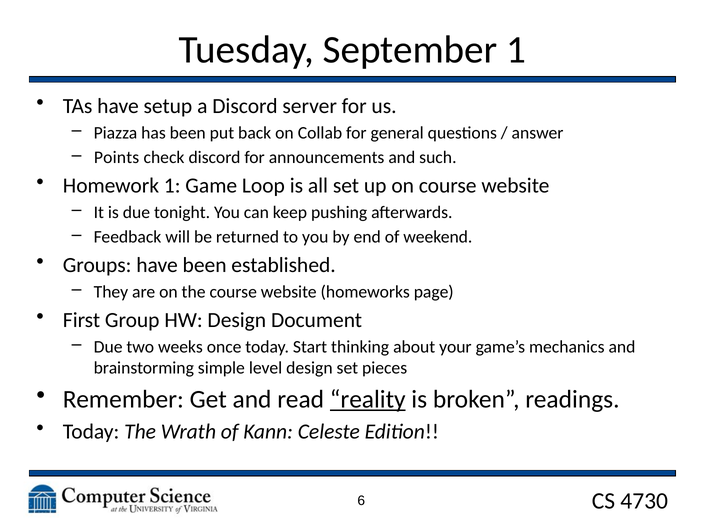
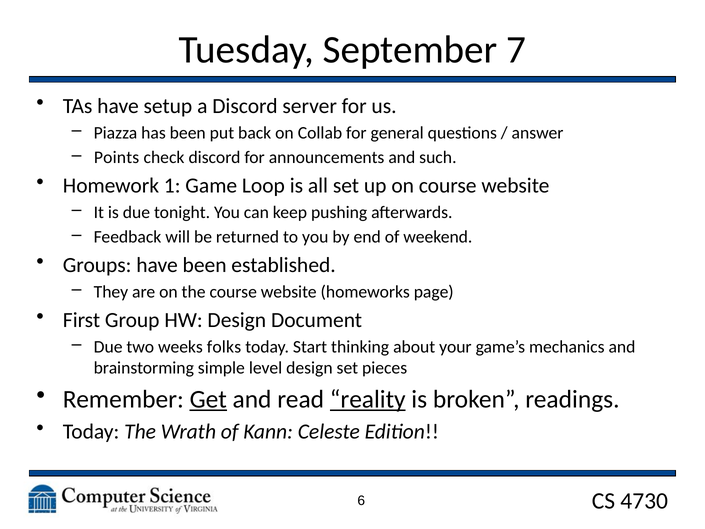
September 1: 1 -> 7
once: once -> folks
Get underline: none -> present
